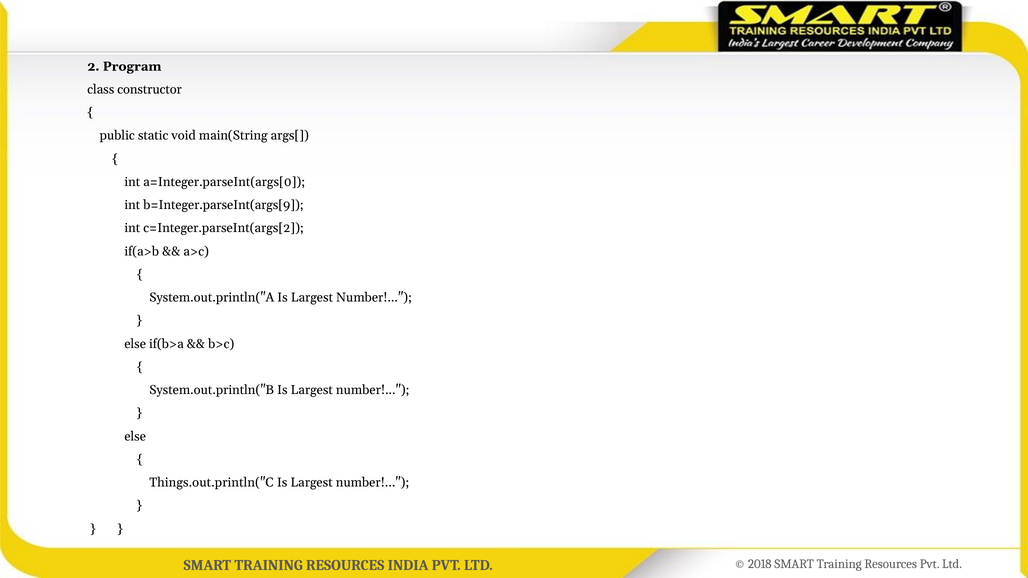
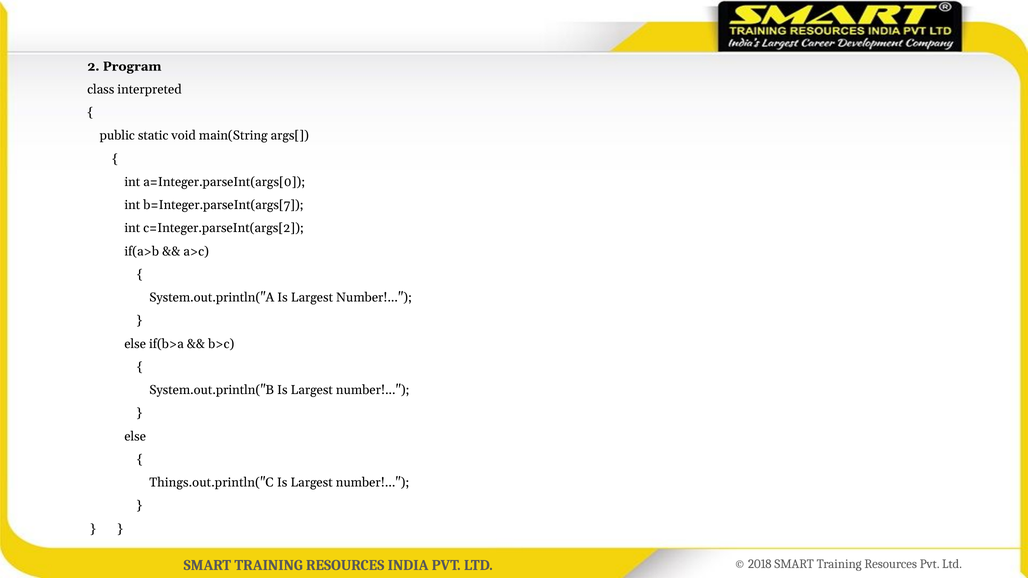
constructor: constructor -> interpreted
b=Integer.parseInt(args[9: b=Integer.parseInt(args[9 -> b=Integer.parseInt(args[7
